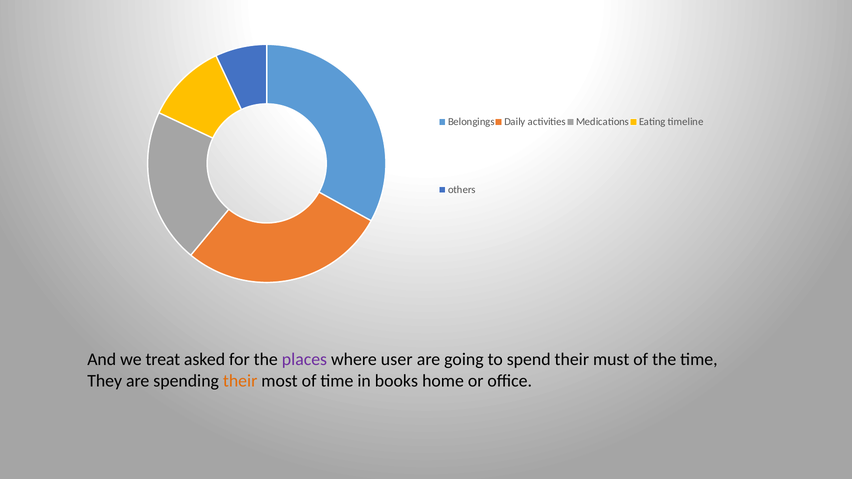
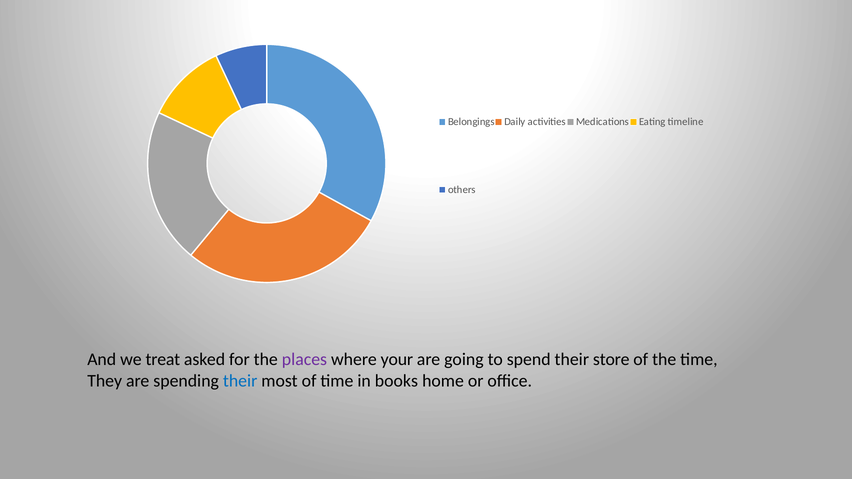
user: user -> your
must: must -> store
their at (240, 381) colour: orange -> blue
